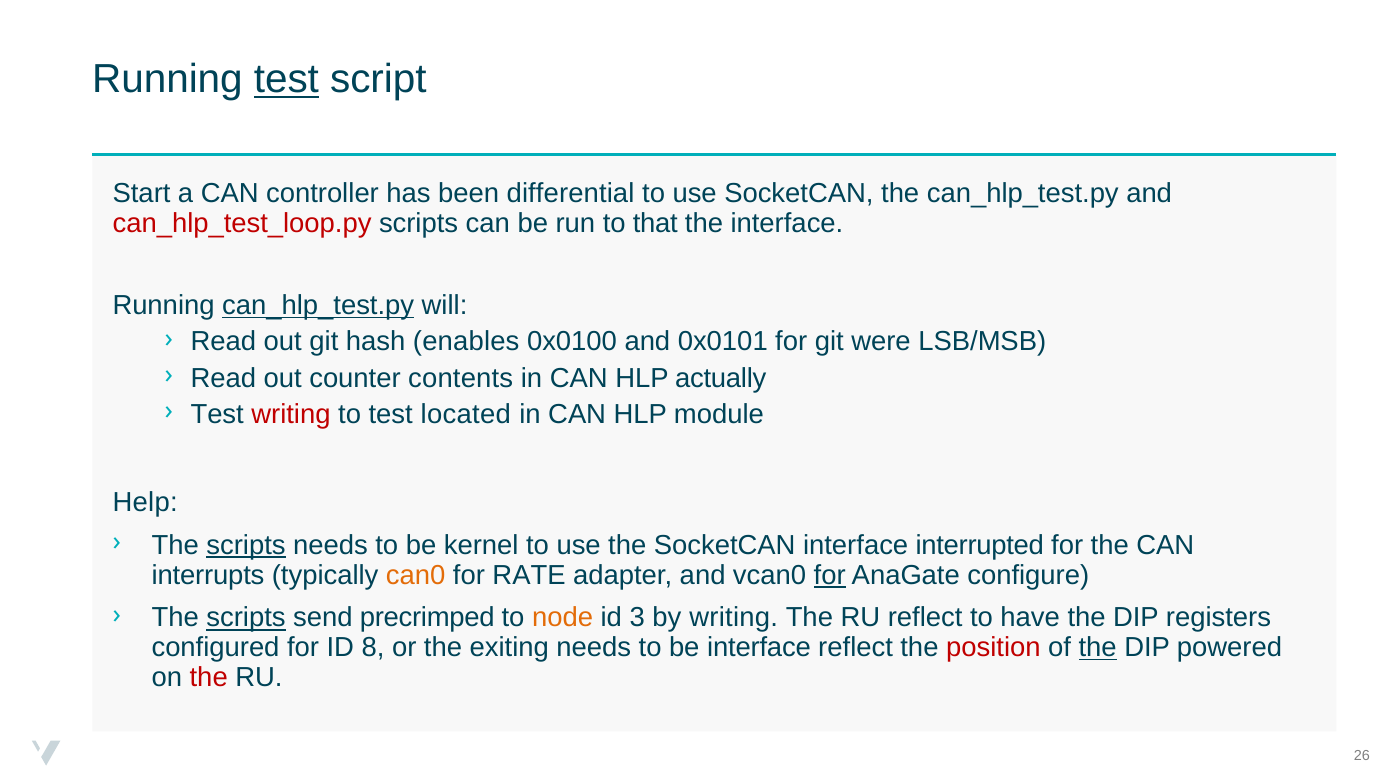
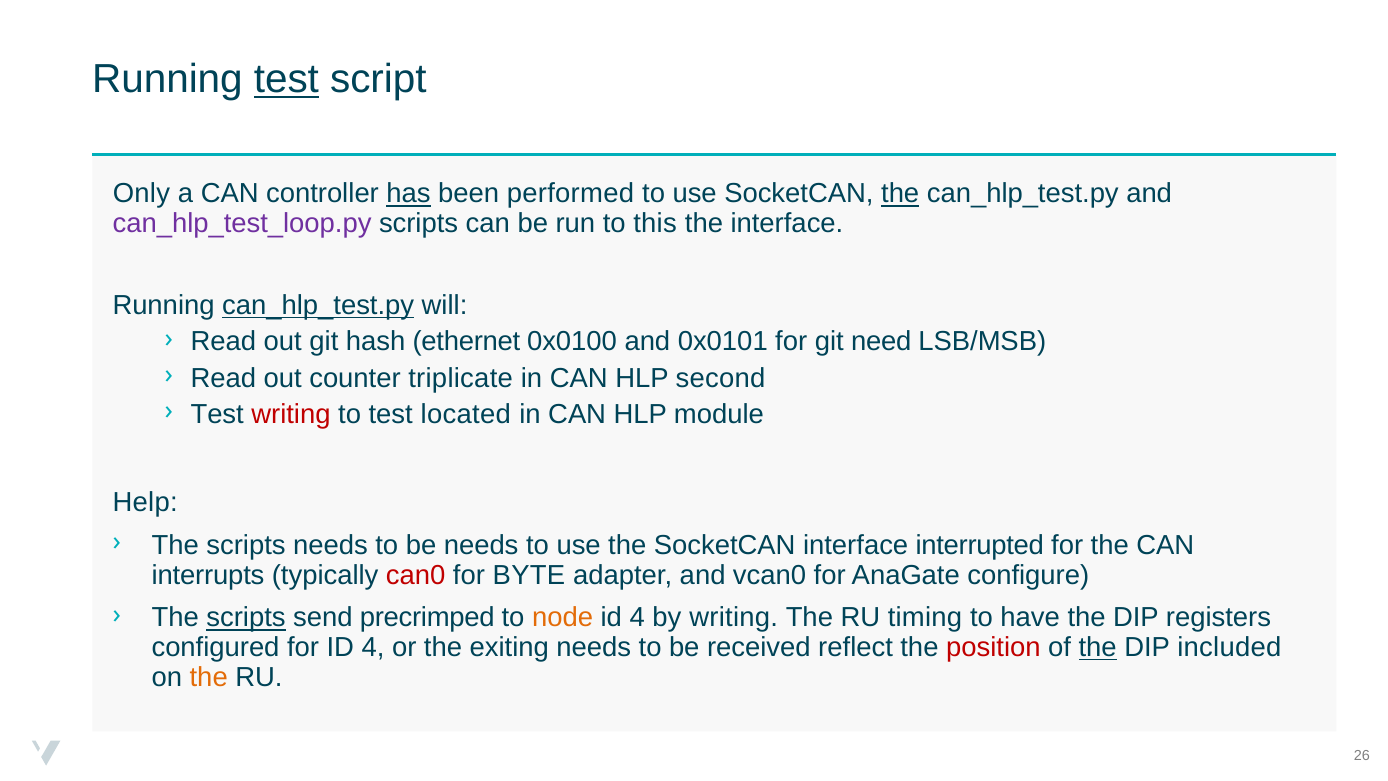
Start: Start -> Only
has underline: none -> present
differential: differential -> performed
the at (900, 194) underline: none -> present
can_hlp_test_loop.py colour: red -> purple
that: that -> this
enables: enables -> ethernet
were: were -> need
contents: contents -> triplicate
actually: actually -> second
scripts at (246, 545) underline: present -> none
be kernel: kernel -> needs
can0 colour: orange -> red
RATE: RATE -> BYTE
for at (830, 575) underline: present -> none
3 at (637, 618): 3 -> 4
RU reflect: reflect -> timing
for ID 8: 8 -> 4
be interface: interface -> received
powered: powered -> included
the at (209, 677) colour: red -> orange
